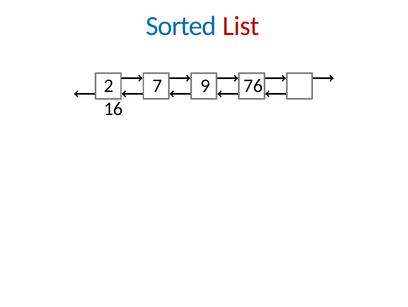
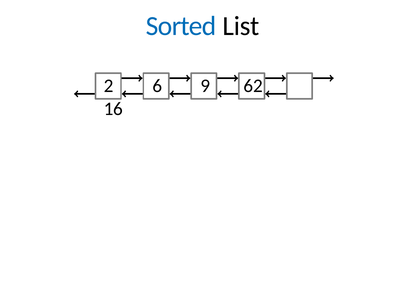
List colour: red -> black
7: 7 -> 6
76: 76 -> 62
